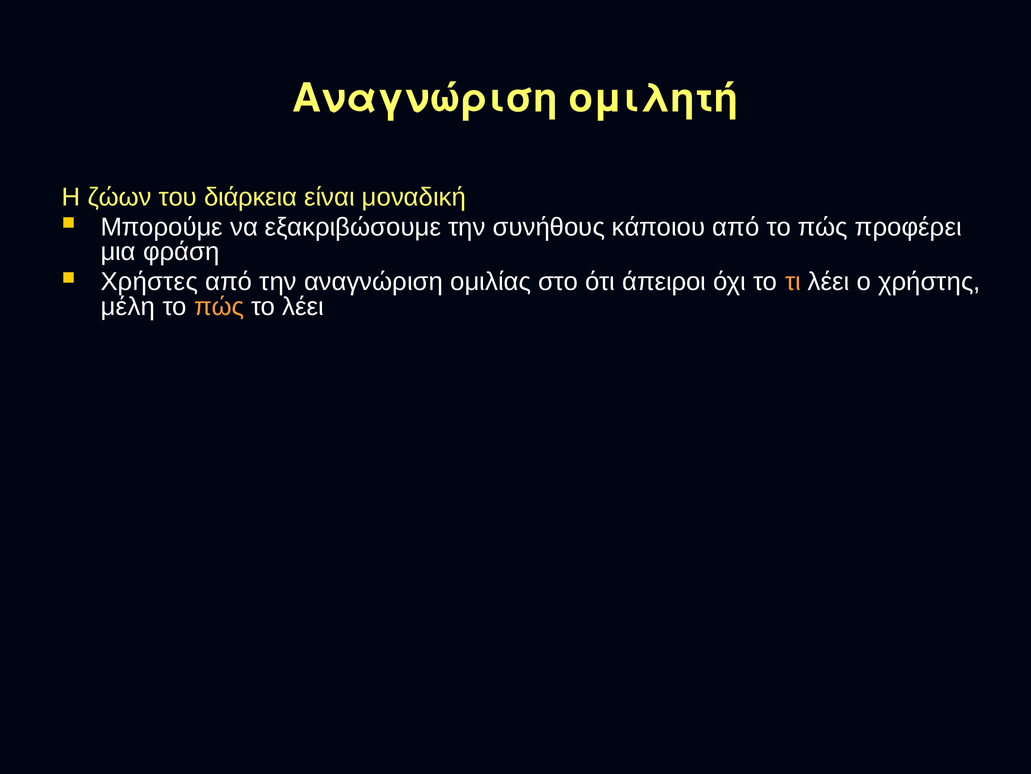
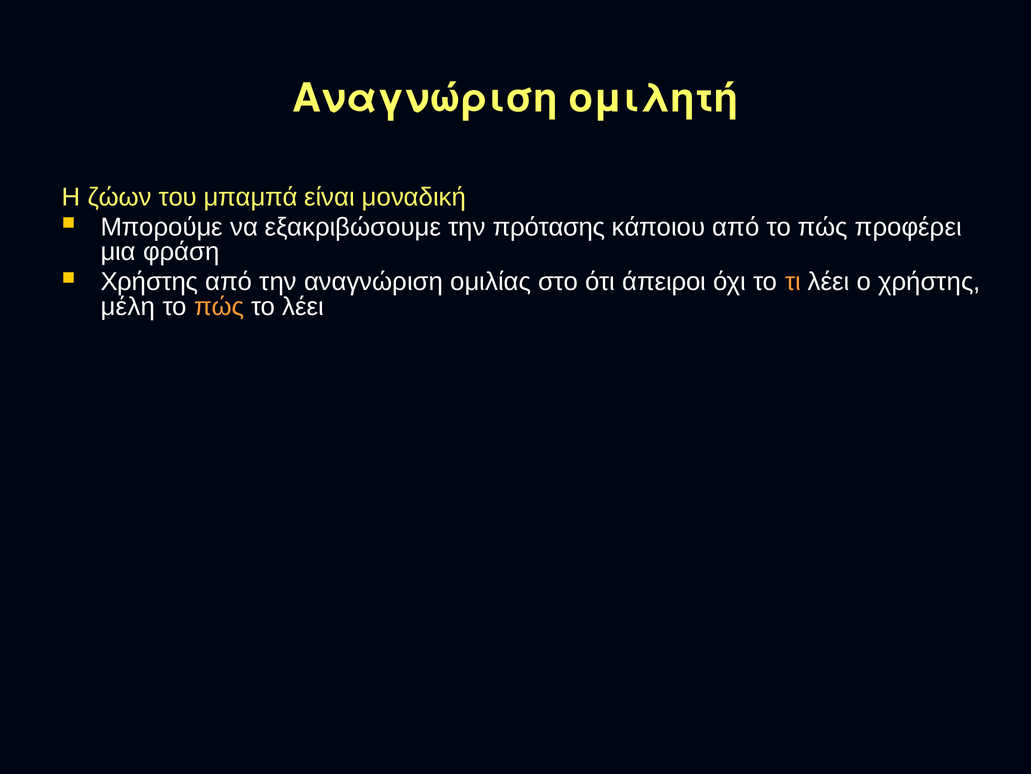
διάρκεια: διάρκεια -> μπαμπά
συνήθους: συνήθους -> πρότασης
Χρήστες at (149, 281): Χρήστες -> Χρήστης
